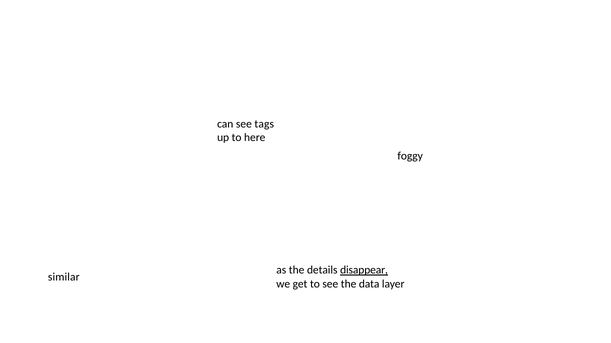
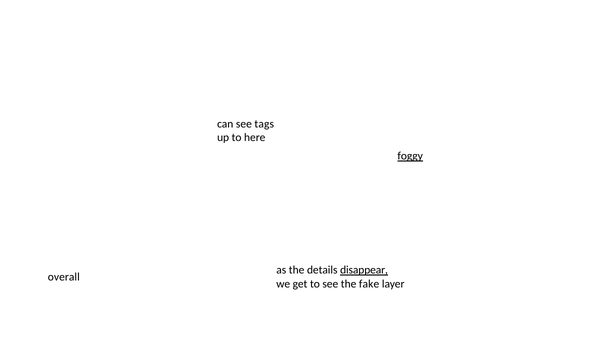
foggy underline: none -> present
similar: similar -> overall
data: data -> fake
